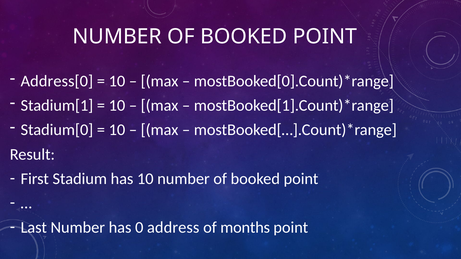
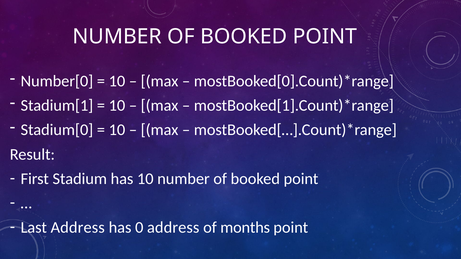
Address[0: Address[0 -> Number[0
Last Number: Number -> Address
